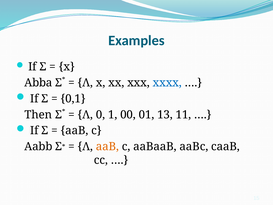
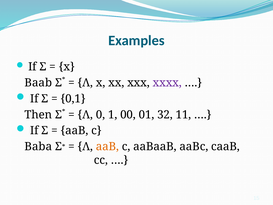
Abba: Abba -> Baab
xxxx colour: blue -> purple
13: 13 -> 32
Aabb: Aabb -> Baba
